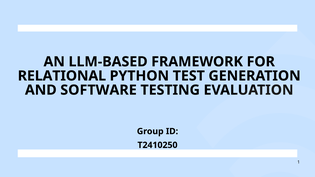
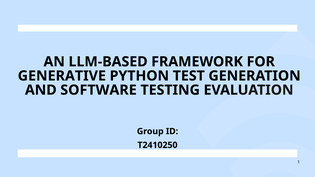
RELATIONAL: RELATIONAL -> GENERATIVE
